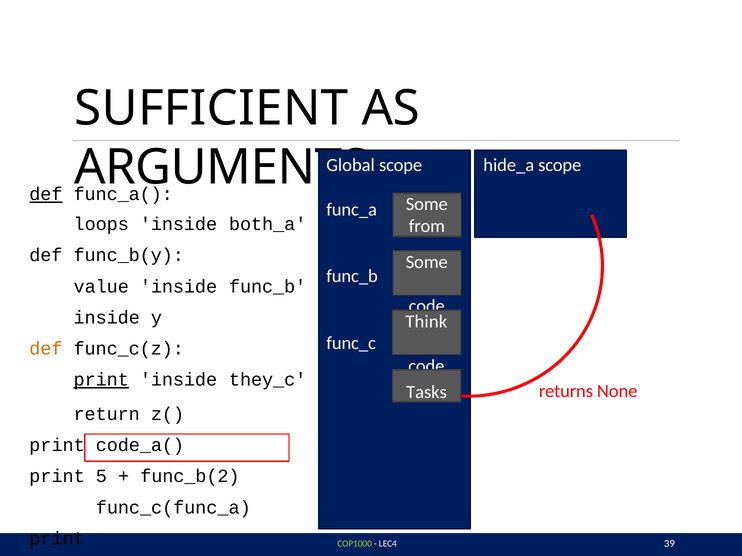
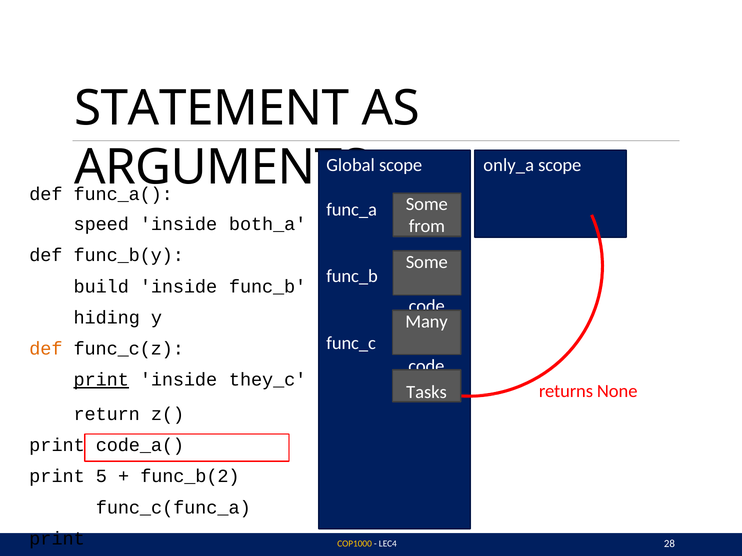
SUFFICIENT: SUFFICIENT -> STATEMENT
hide_a: hide_a -> only_a
def at (46, 194) underline: present -> none
loops: loops -> speed
value: value -> build
inside at (107, 318): inside -> hiding
Think: Think -> Many
COP1000 colour: light green -> yellow
39: 39 -> 28
